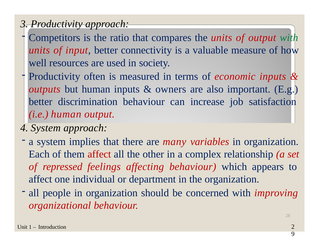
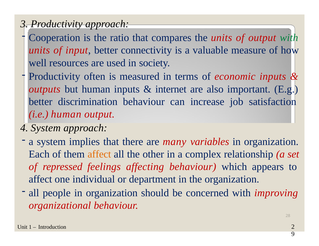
Competitors: Competitors -> Cooperation
owners: owners -> internet
affect at (99, 154) colour: red -> orange
